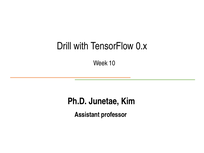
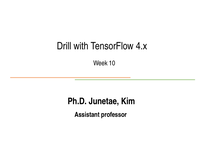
0.x: 0.x -> 4.x
